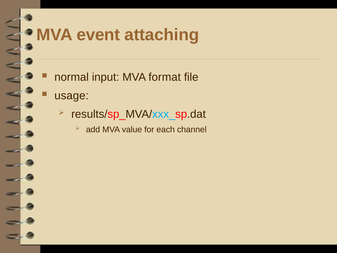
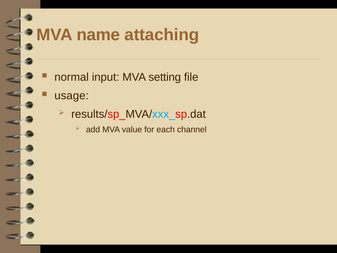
event: event -> name
format: format -> setting
